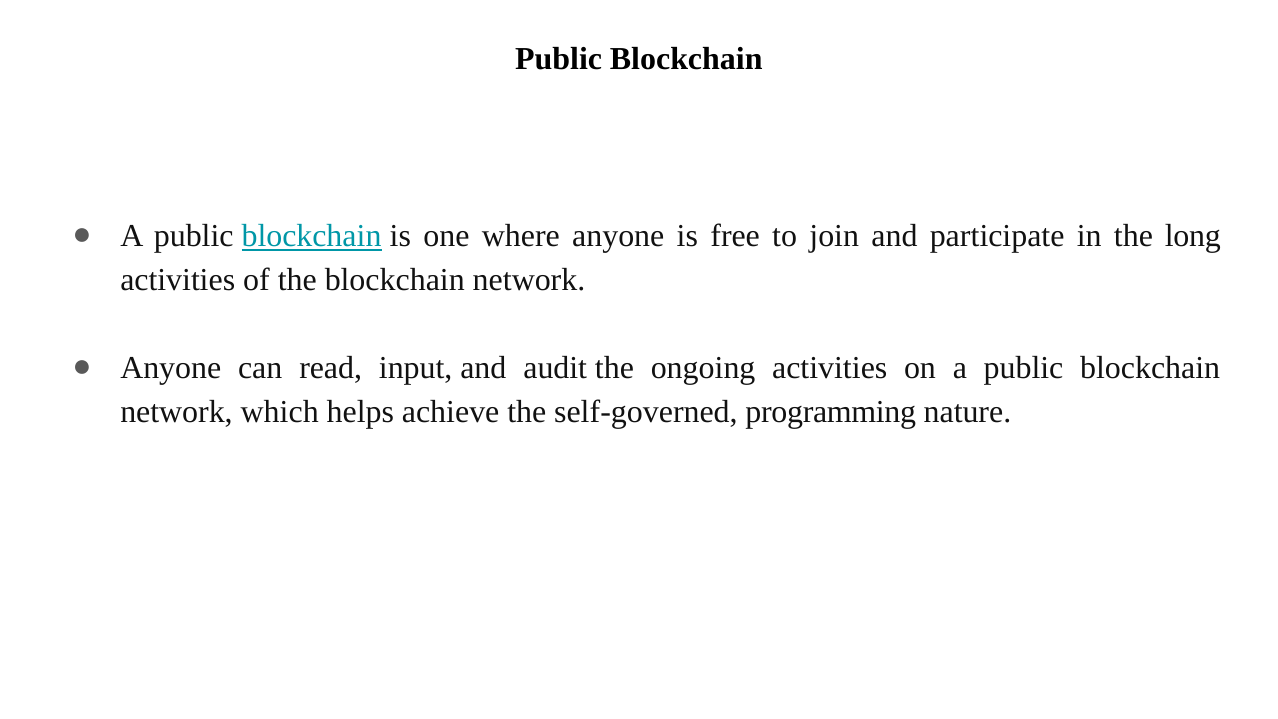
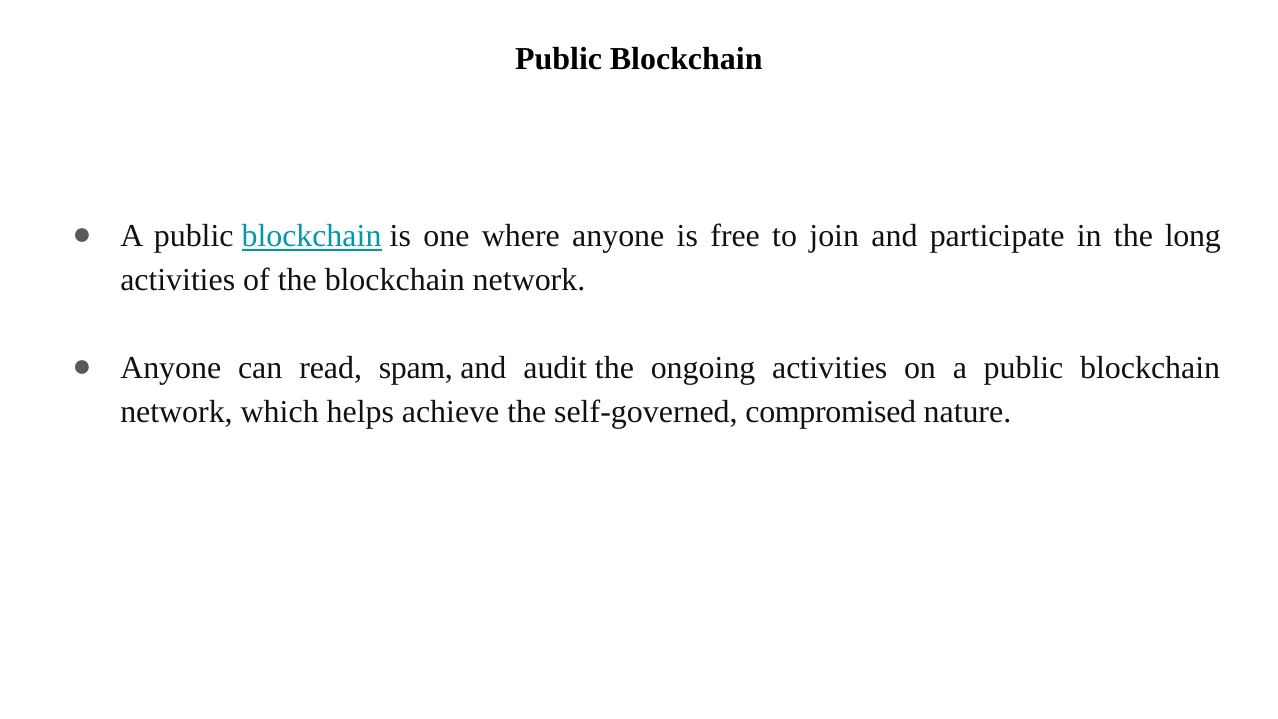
input: input -> spam
programming: programming -> compromised
